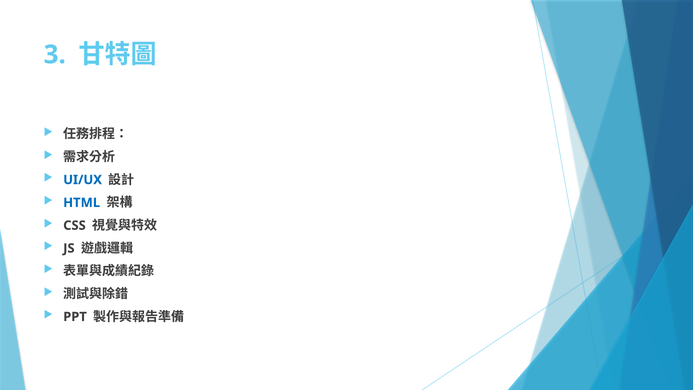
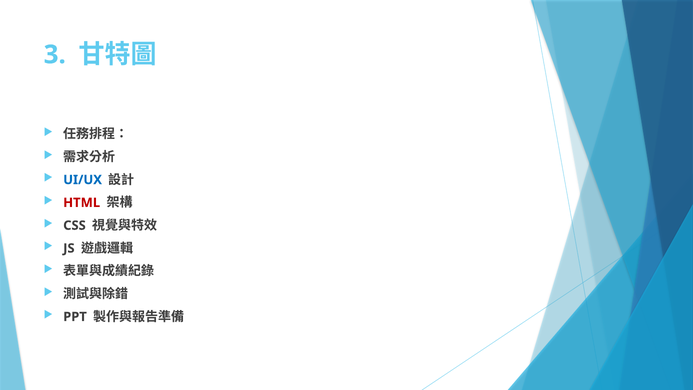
HTML colour: blue -> red
